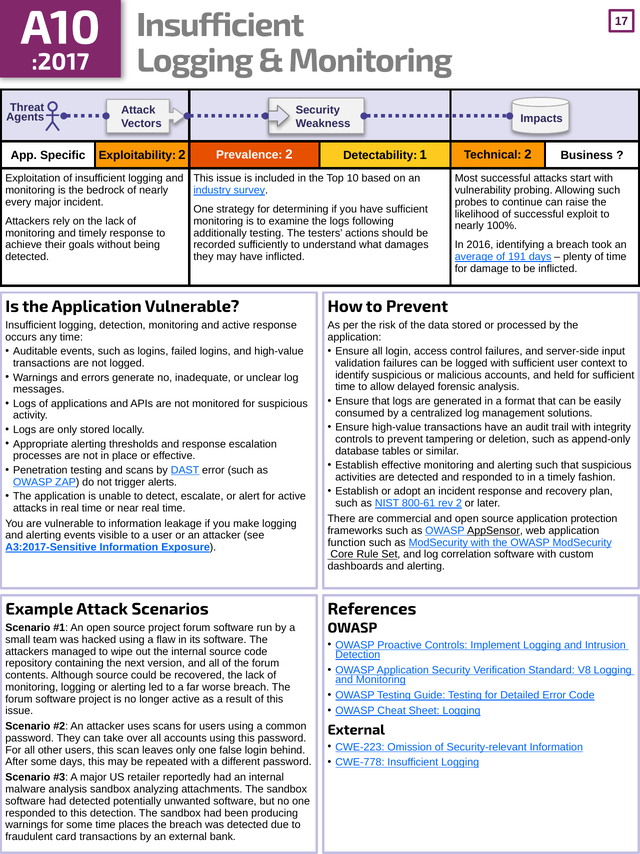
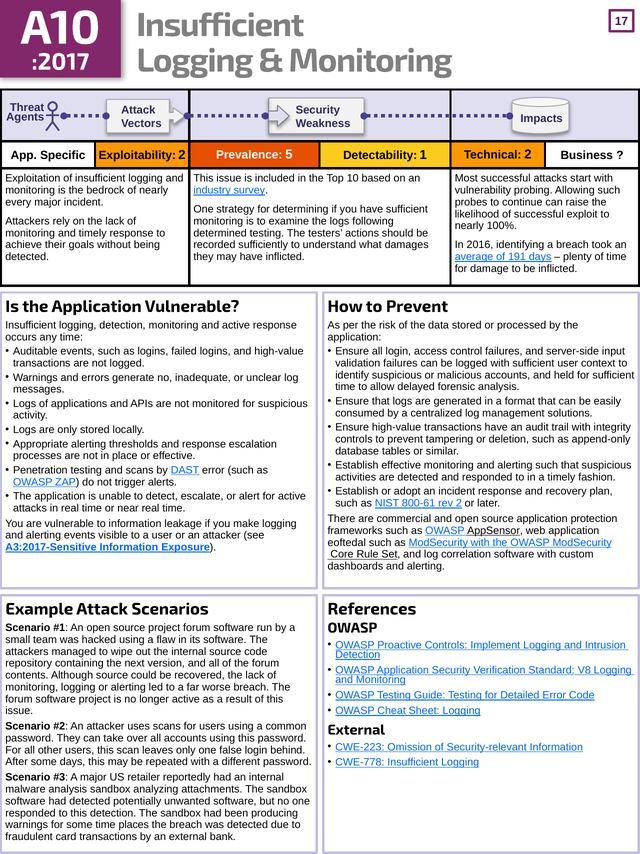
Prevalence 2: 2 -> 5
additionally: additionally -> determined
function: function -> eoftedal
